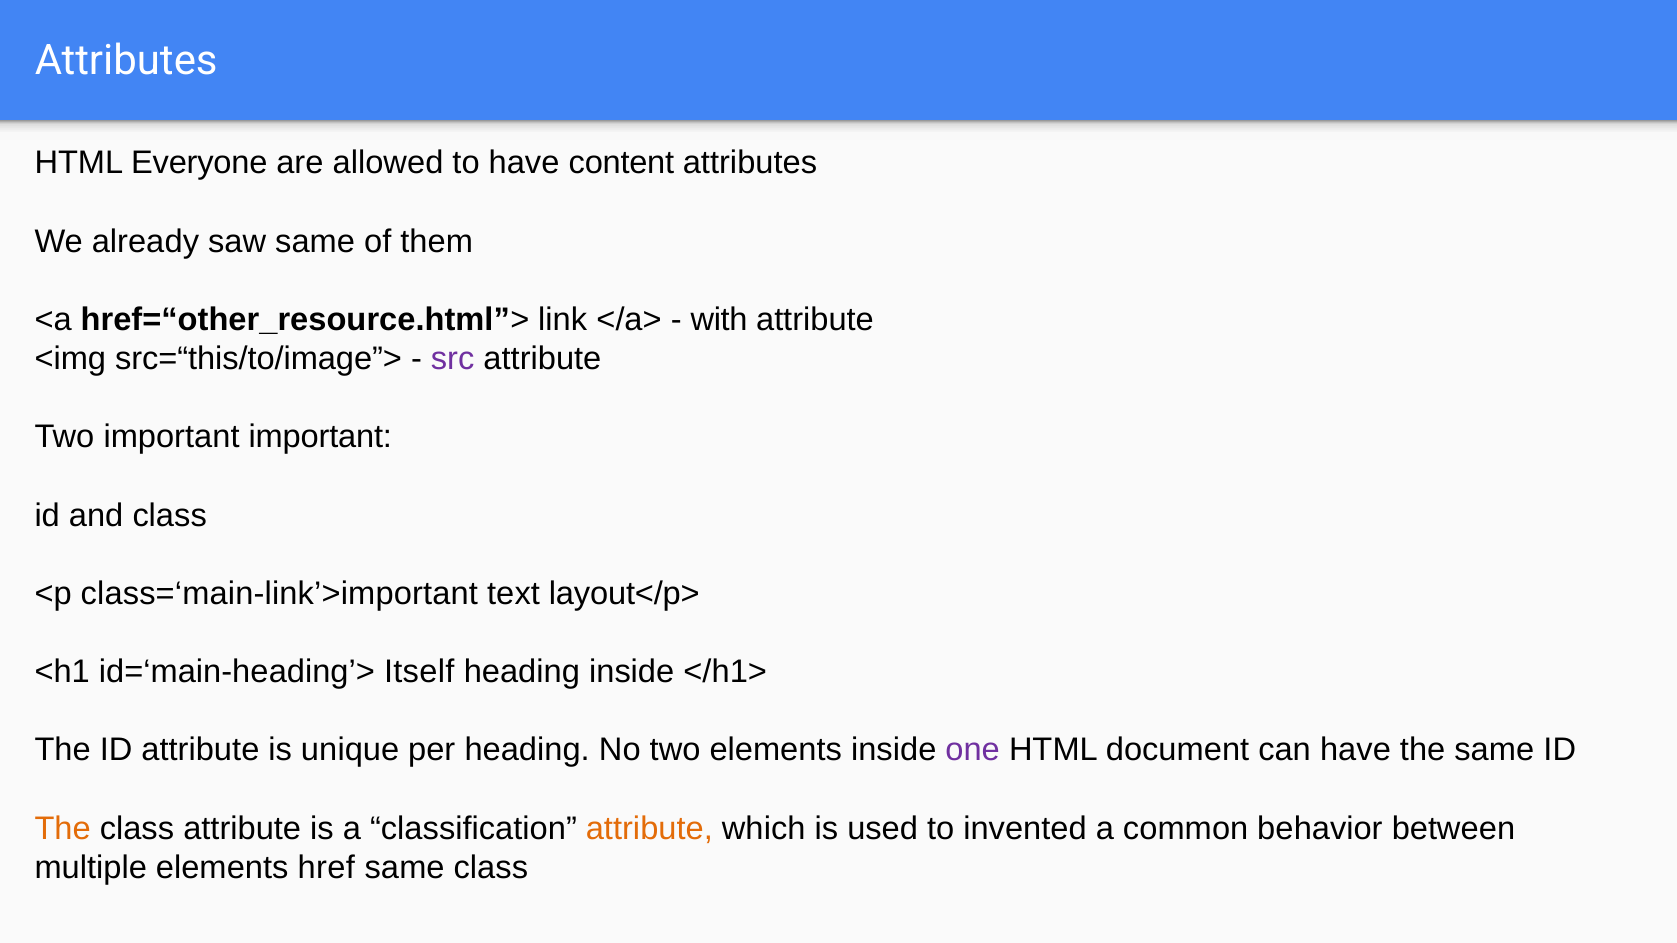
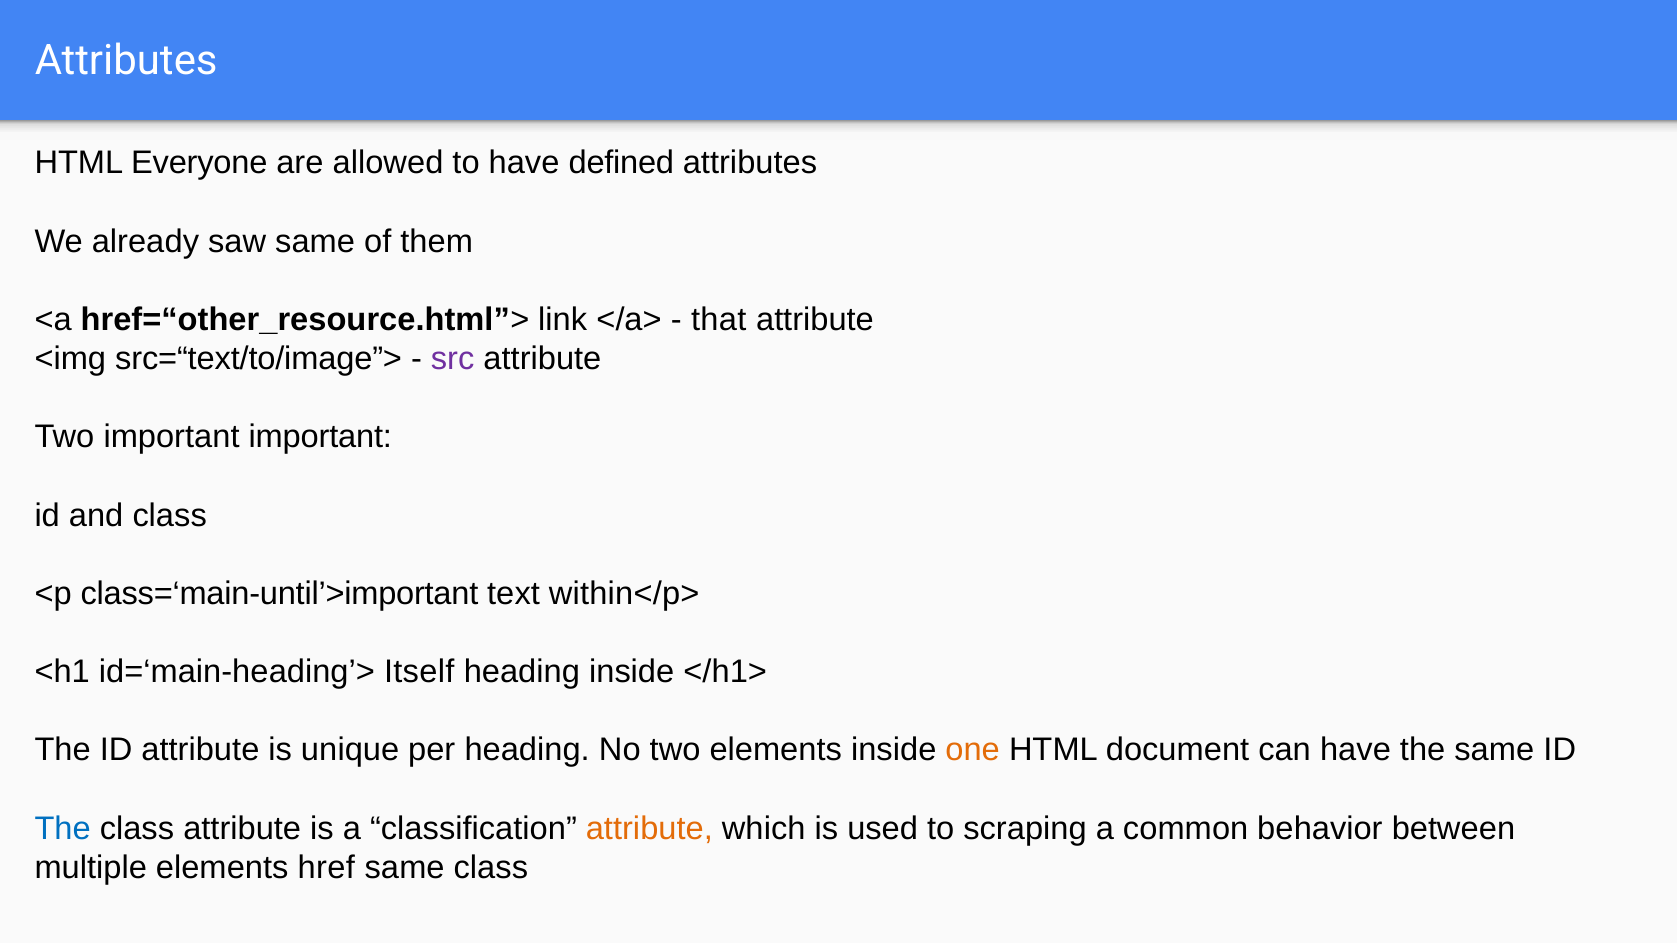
content: content -> defined
with: with -> that
src=“this/to/image”>: src=“this/to/image”> -> src=“text/to/image”>
class=‘main-link’>important: class=‘main-link’>important -> class=‘main-until’>important
layout</p>: layout</p> -> within</p>
one colour: purple -> orange
The at (63, 829) colour: orange -> blue
invented: invented -> scraping
